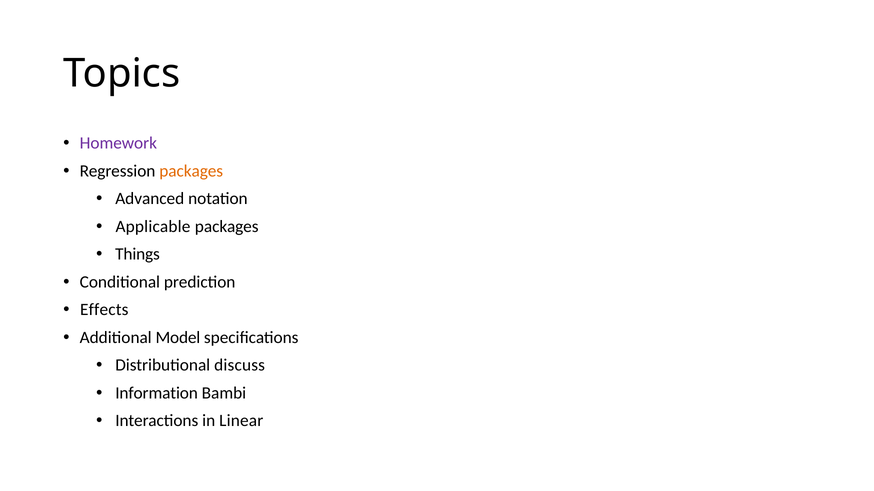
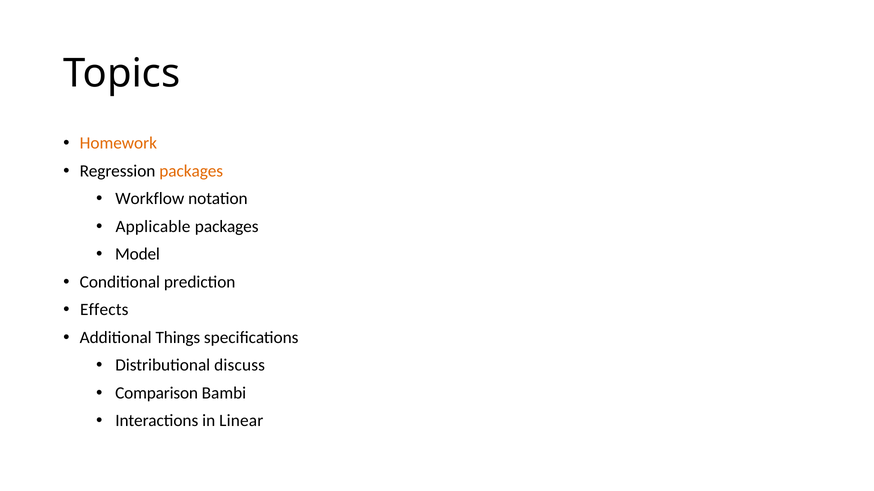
Homework colour: purple -> orange
Advanced: Advanced -> Workflow
Things: Things -> Model
Model: Model -> Things
Information: Information -> Comparison
